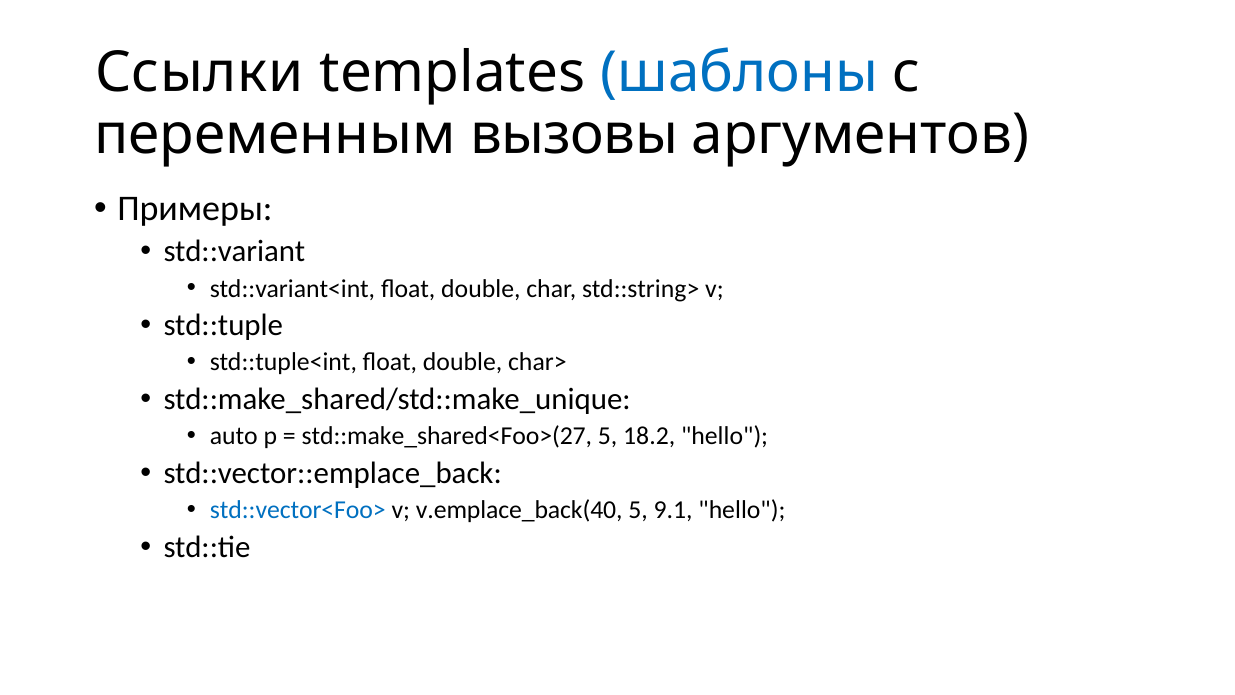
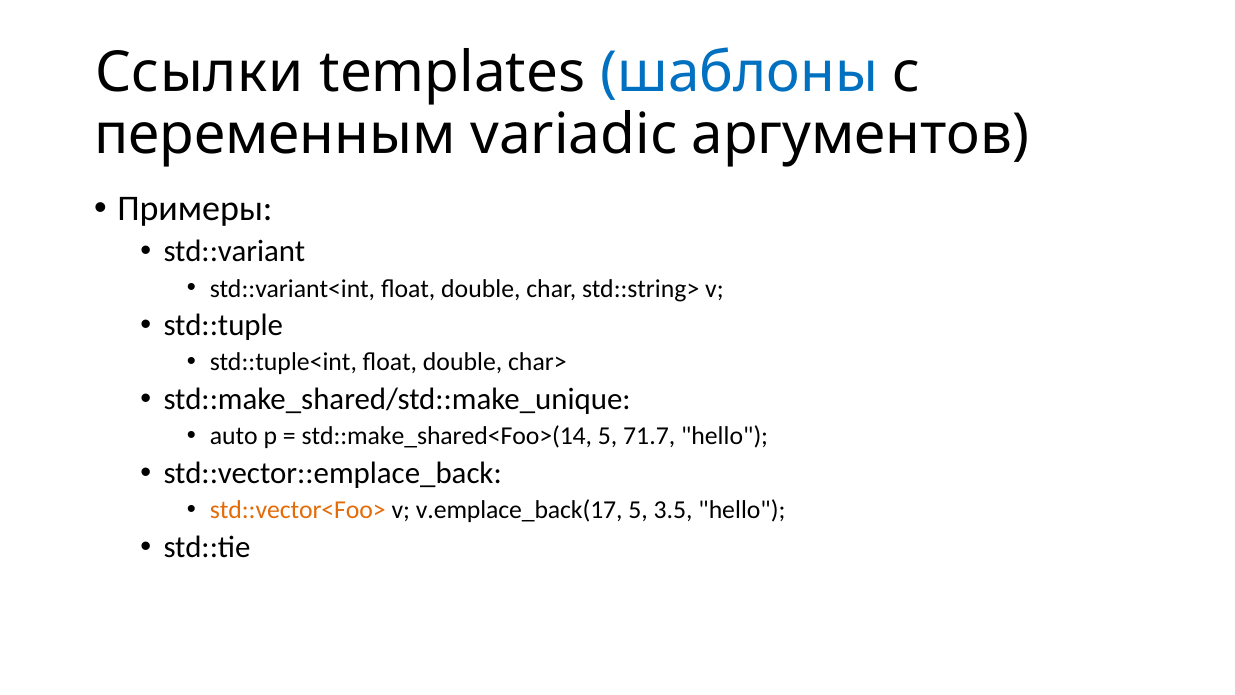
вызовы: вызовы -> variadic
std::make_shared<Foo>(27: std::make_shared<Foo>(27 -> std::make_shared<Foo>(14
18.2: 18.2 -> 71.7
std::vector<Foo> colour: blue -> orange
v.emplace_back(40: v.emplace_back(40 -> v.emplace_back(17
9.1: 9.1 -> 3.5
